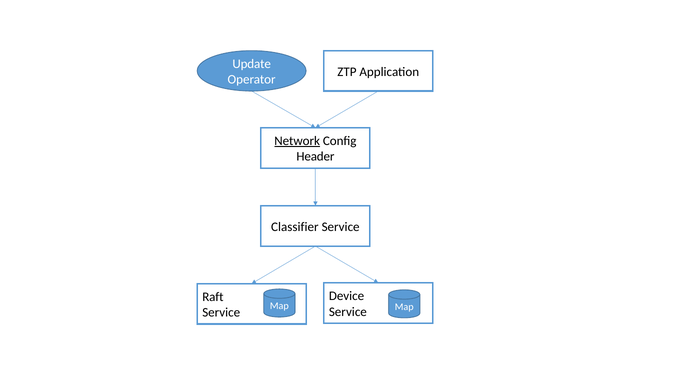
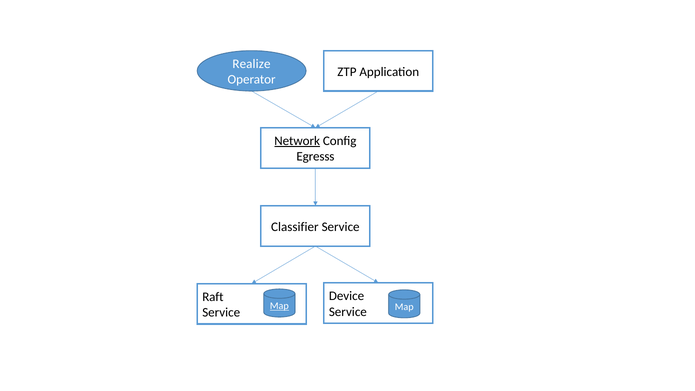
Update: Update -> Realize
Header: Header -> Egresss
Map at (279, 306) underline: none -> present
